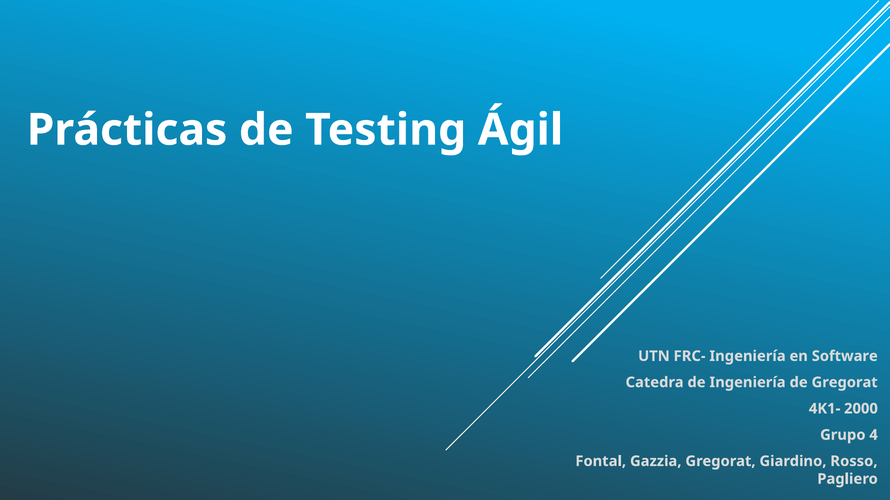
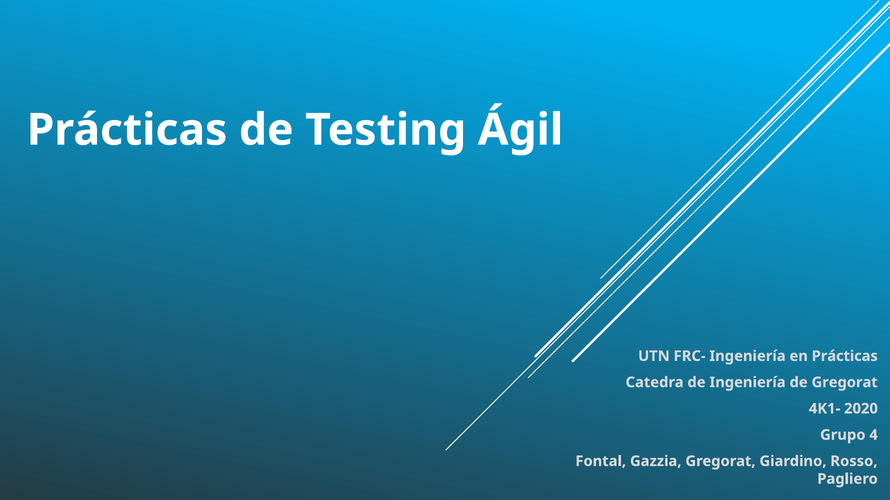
en Software: Software -> Prácticas
2000: 2000 -> 2020
